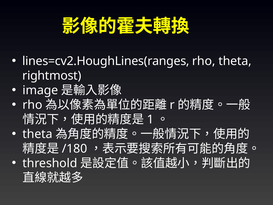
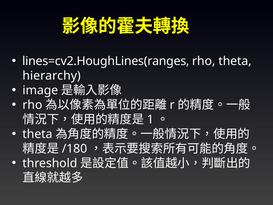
rightmost: rightmost -> hierarchy
